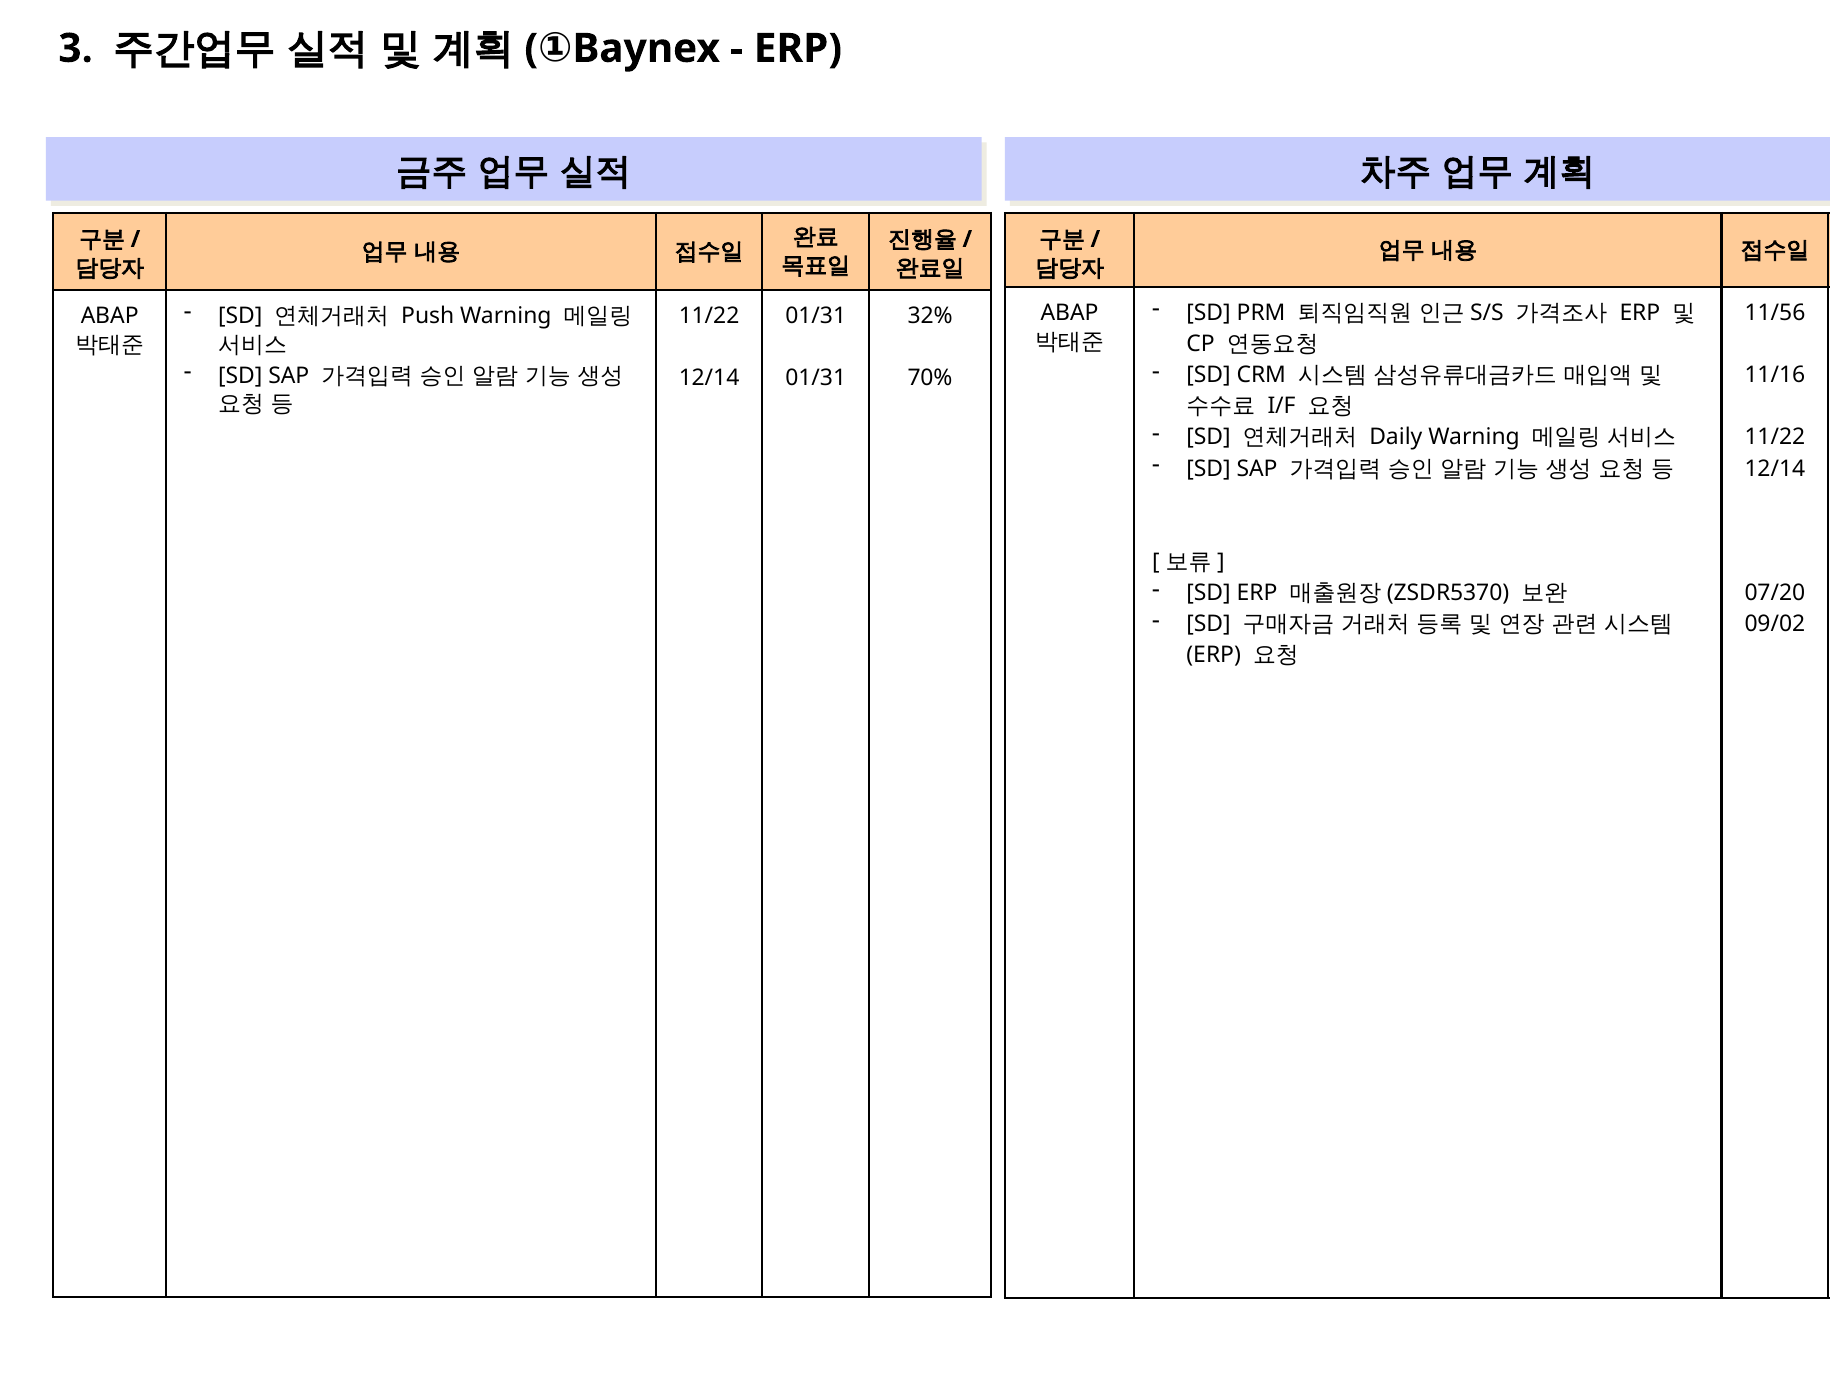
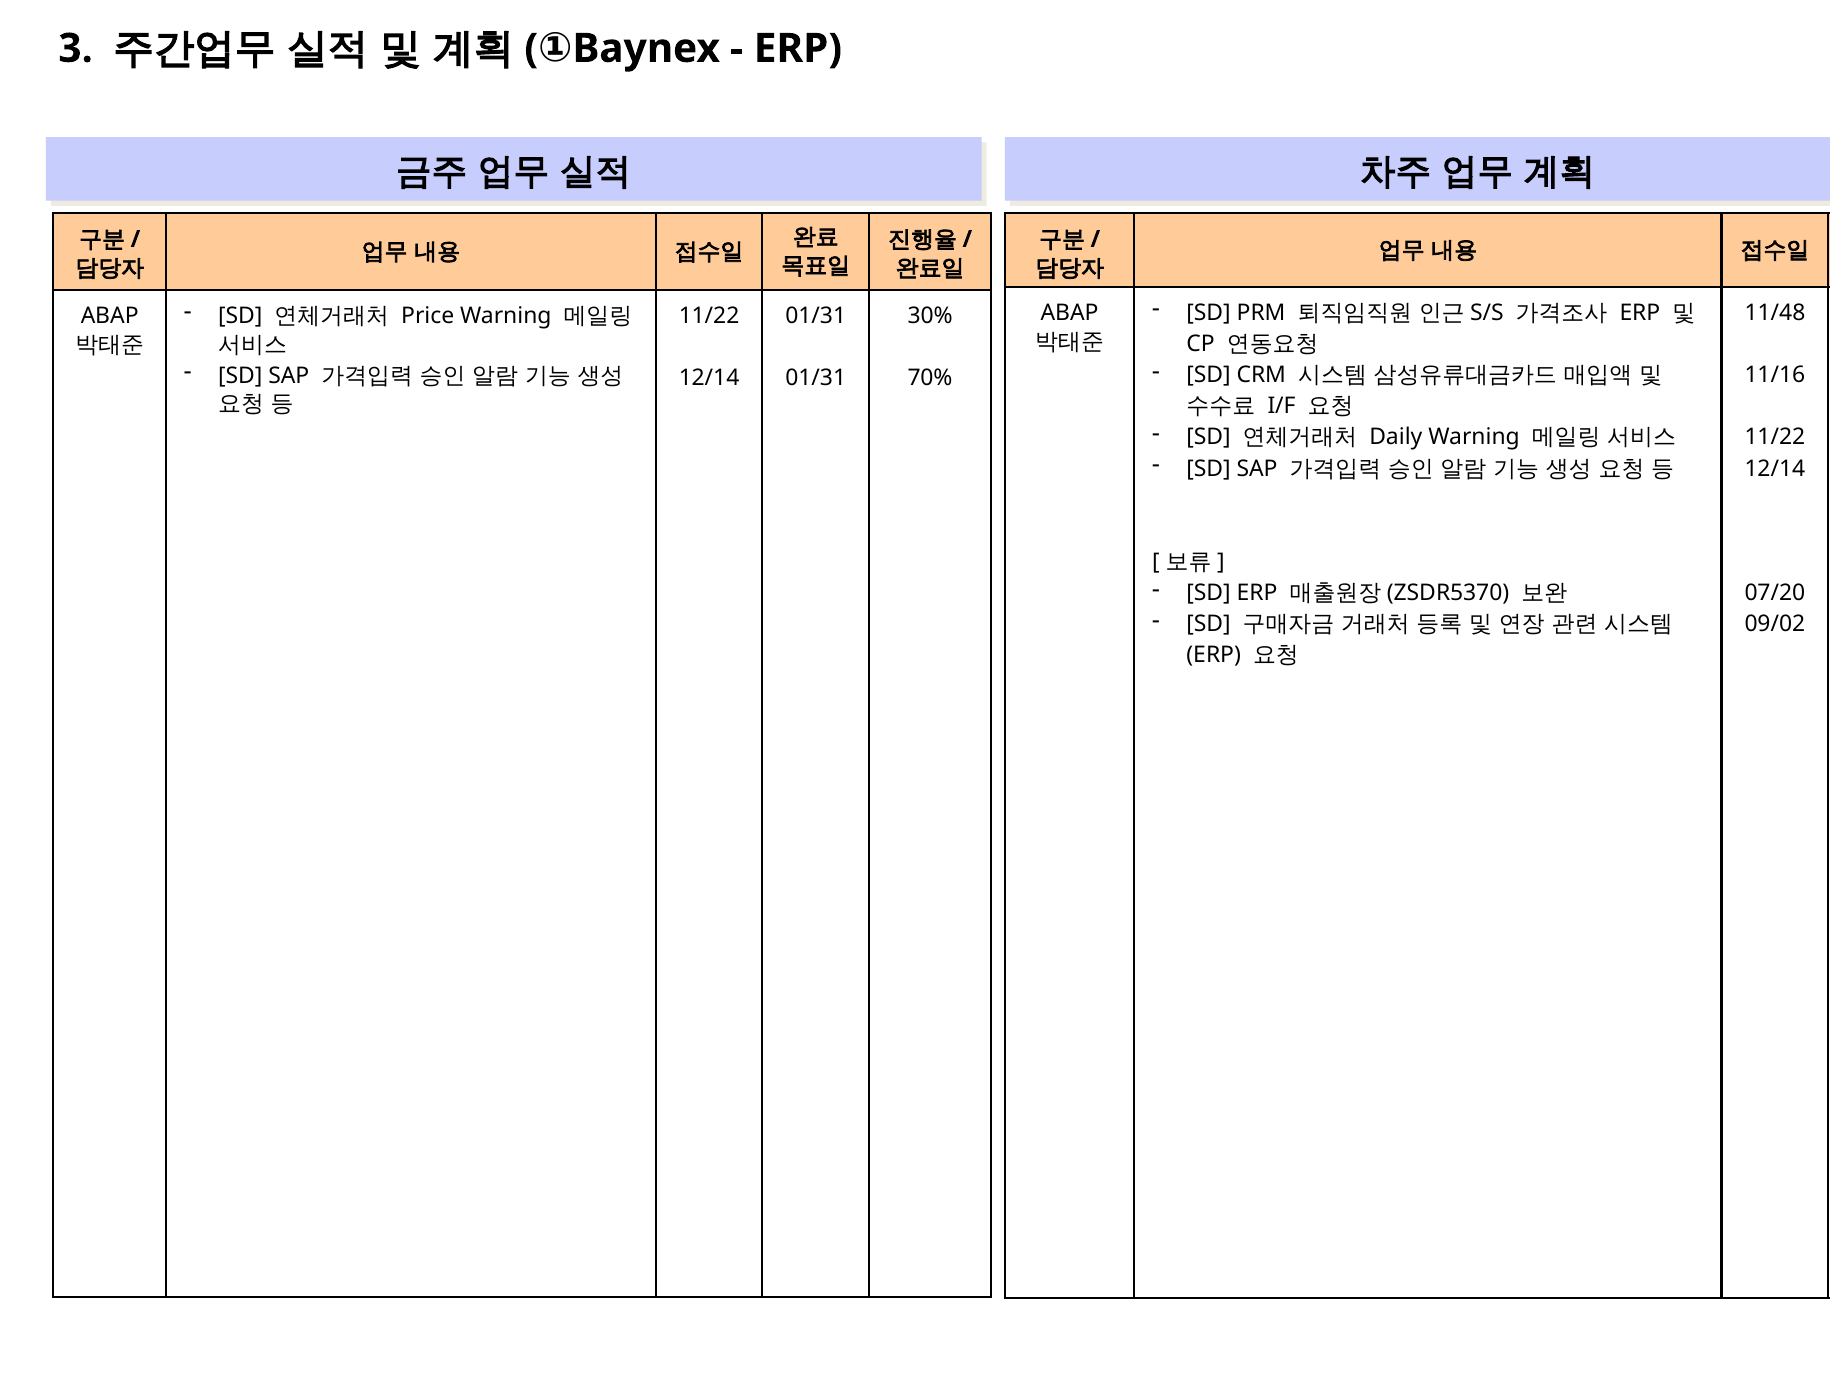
Push: Push -> Price
11/56: 11/56 -> 11/48
32%: 32% -> 30%
